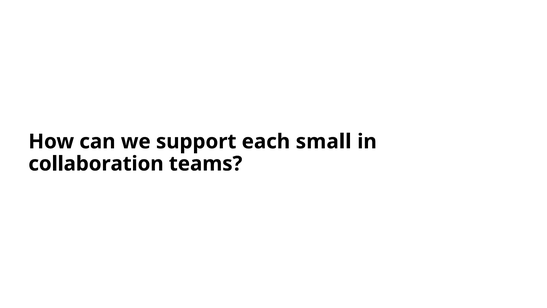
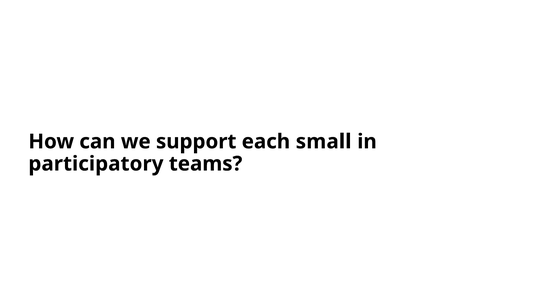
collaboration: collaboration -> participatory
